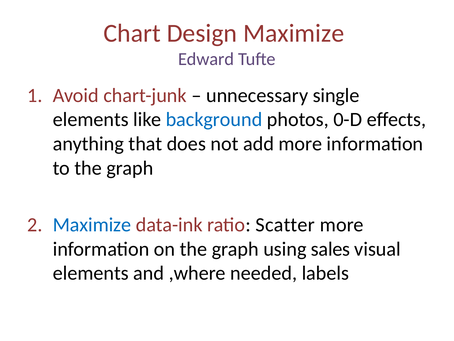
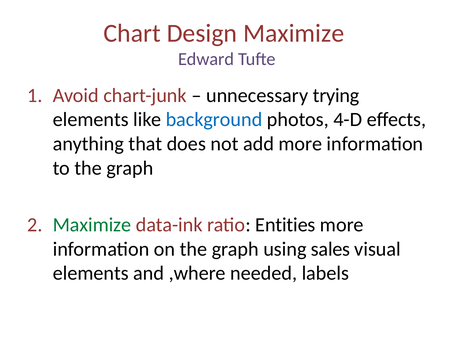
single: single -> trying
0-D: 0-D -> 4-D
Maximize at (92, 224) colour: blue -> green
Scatter: Scatter -> Entities
